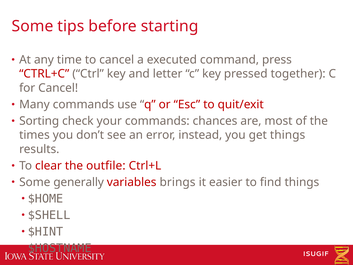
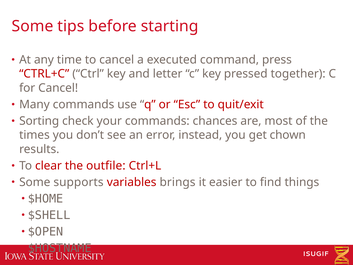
get things: things -> chown
generally: generally -> supports
$HINT: $HINT -> $OPEN
